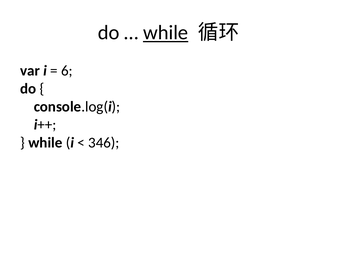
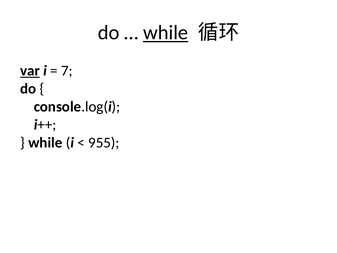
var underline: none -> present
6: 6 -> 7
346: 346 -> 955
